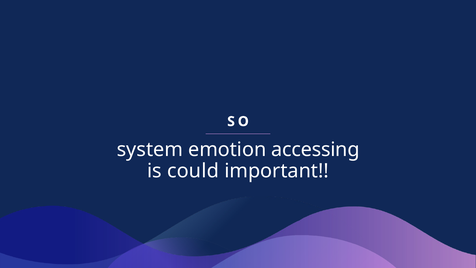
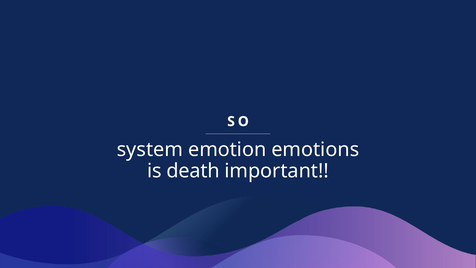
accessing: accessing -> emotions
could: could -> death
